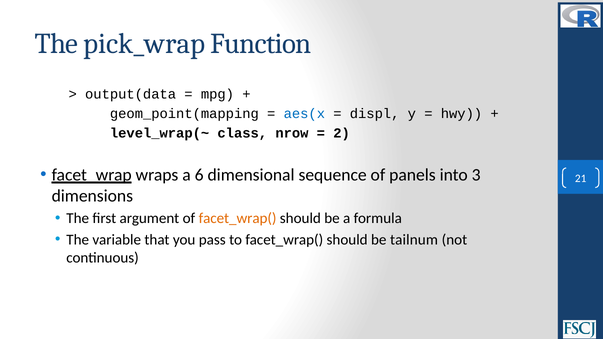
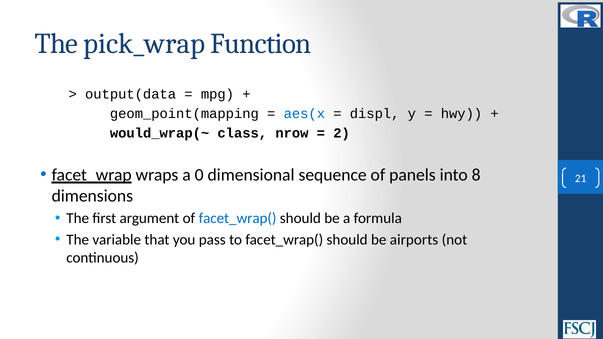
level_wrap(~: level_wrap(~ -> would_wrap(~
6: 6 -> 0
3: 3 -> 8
facet_wrap( at (238, 219) colour: orange -> blue
tailnum: tailnum -> airports
